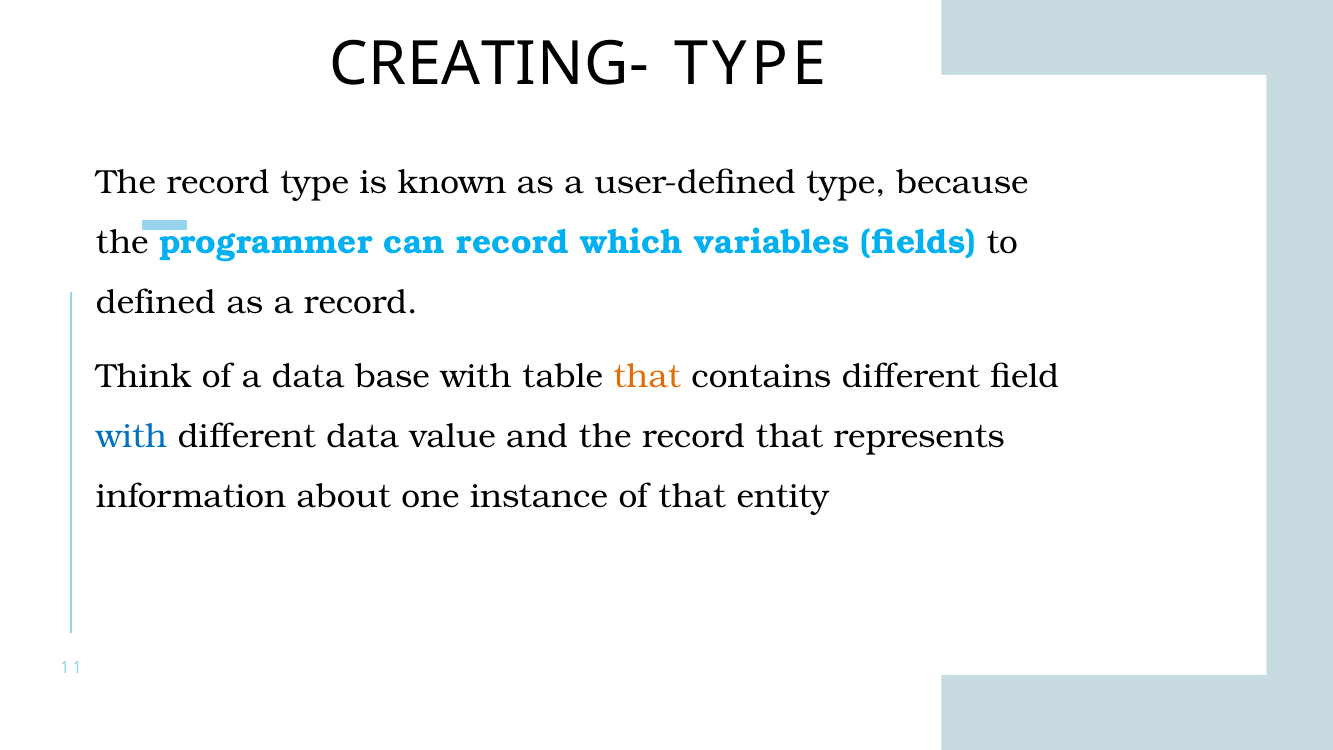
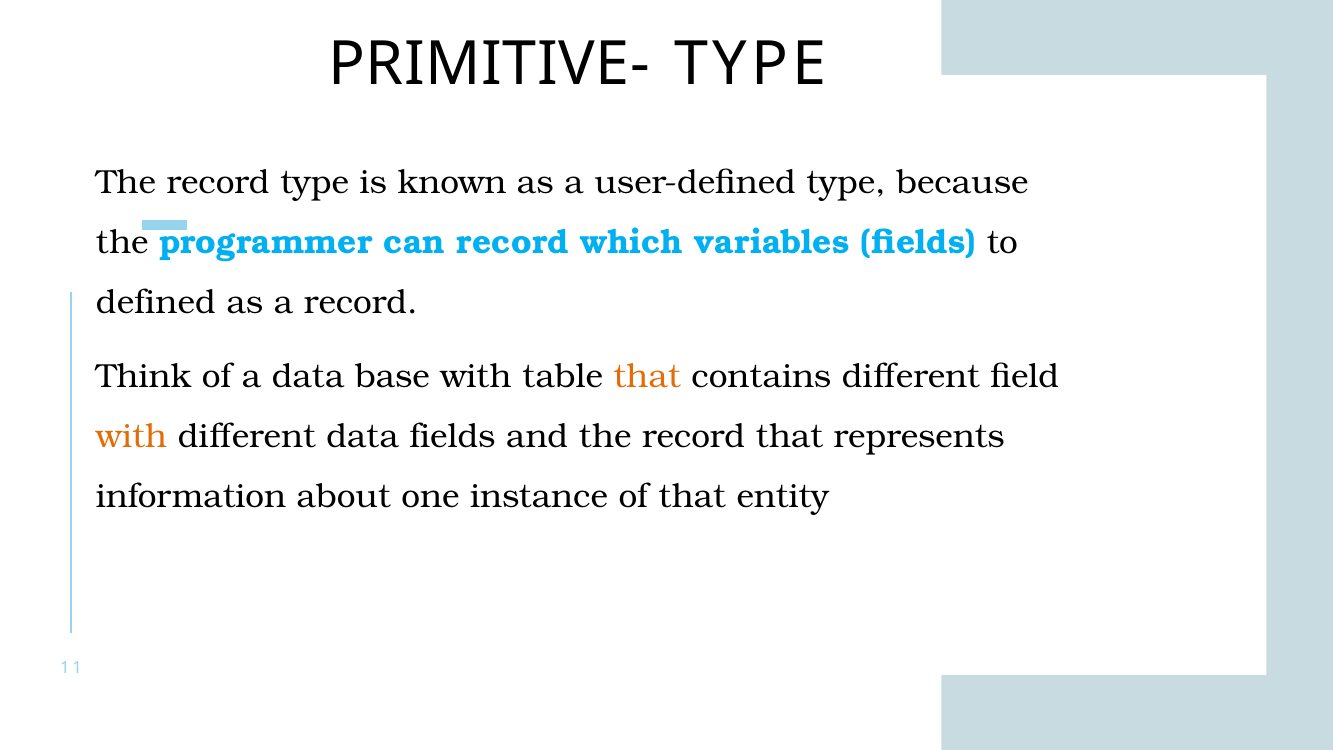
CREATING-: CREATING- -> PRIMITIVE-
with at (132, 436) colour: blue -> orange
data value: value -> fields
